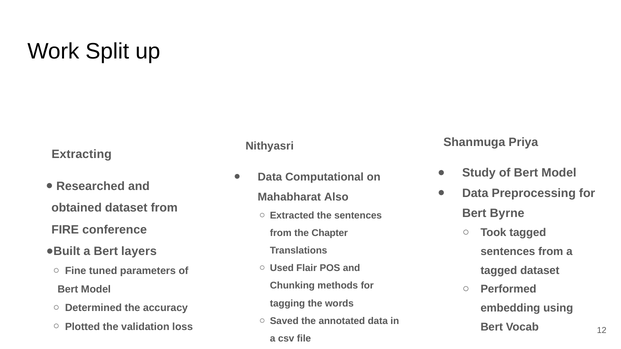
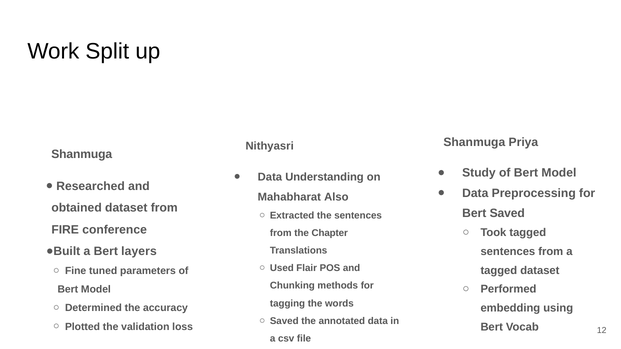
Extracting at (82, 154): Extracting -> Shanmuga
Computational: Computational -> Understanding
Bert Byrne: Byrne -> Saved
